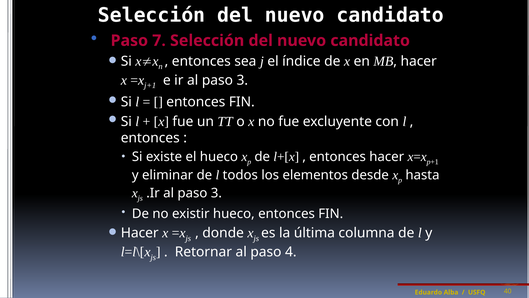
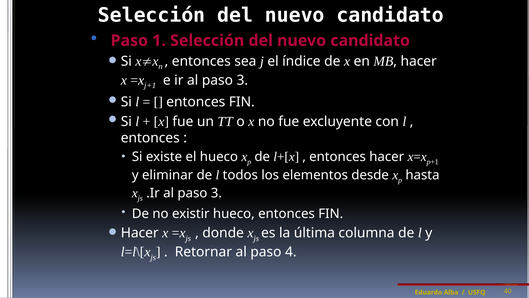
7: 7 -> 1
